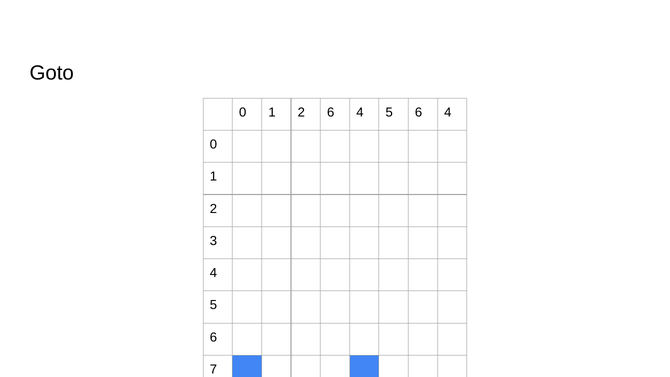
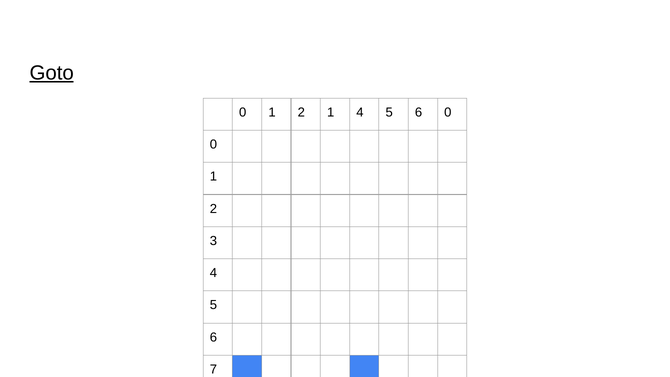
Goto underline: none -> present
2 6: 6 -> 1
5 6 4: 4 -> 0
